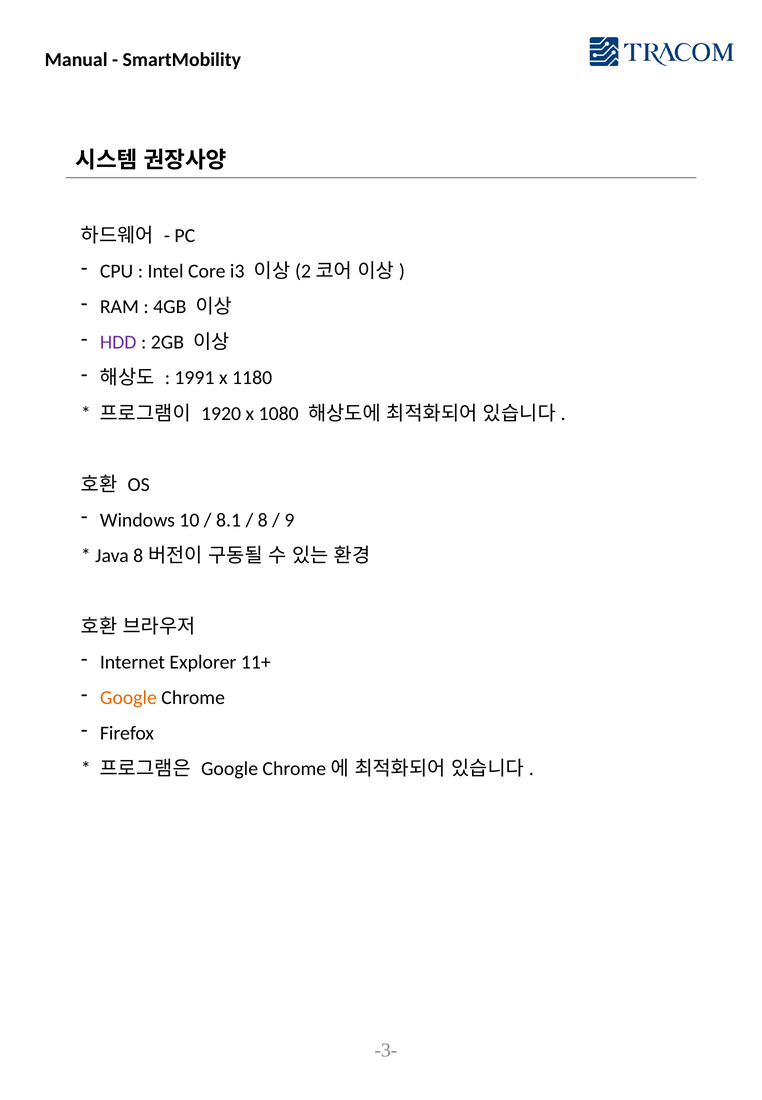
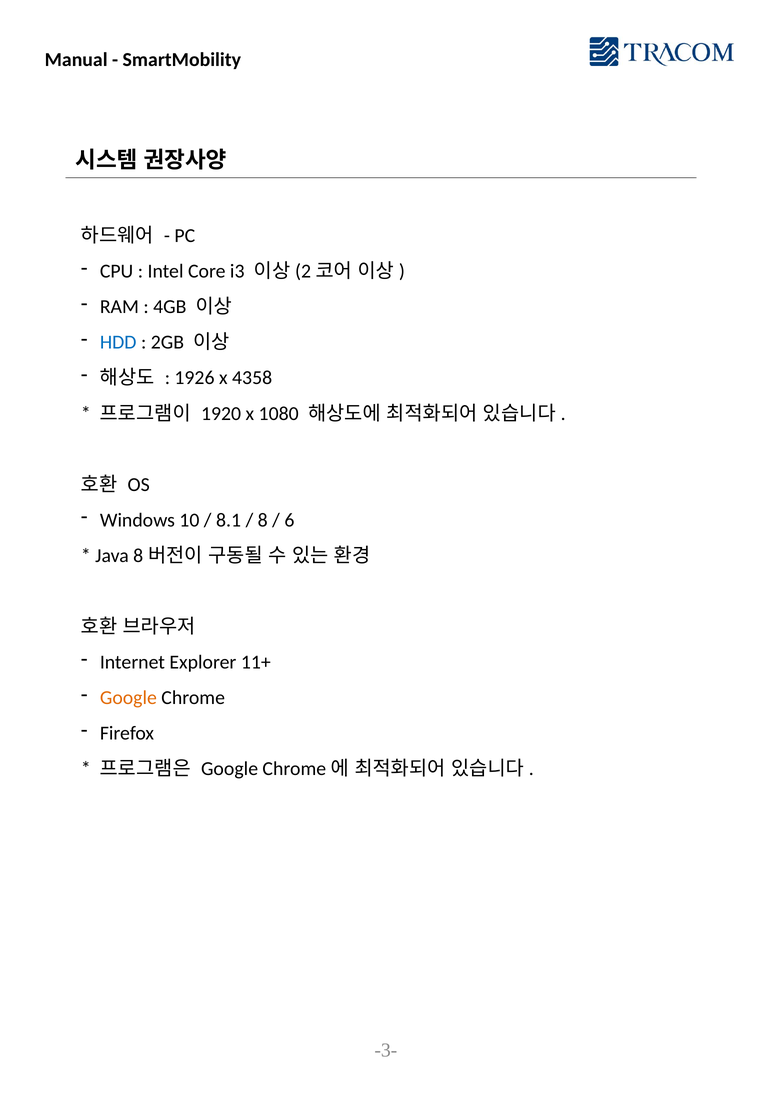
HDD colour: purple -> blue
1991: 1991 -> 1926
1180: 1180 -> 4358
9: 9 -> 6
